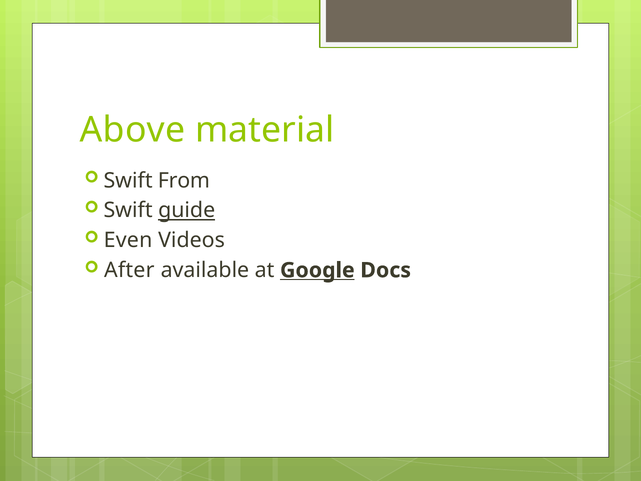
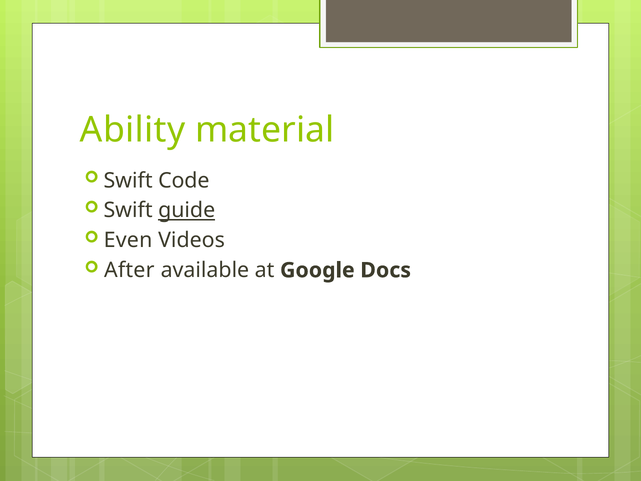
Above: Above -> Ability
From: From -> Code
Google underline: present -> none
